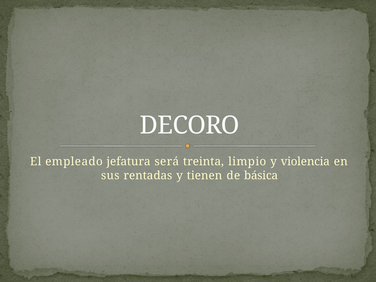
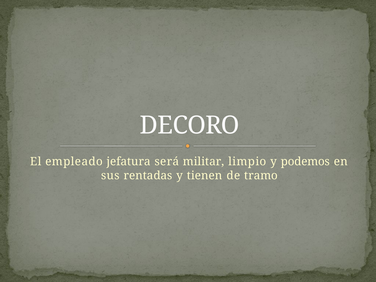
treinta: treinta -> militar
violencia: violencia -> podemos
básica: básica -> tramo
